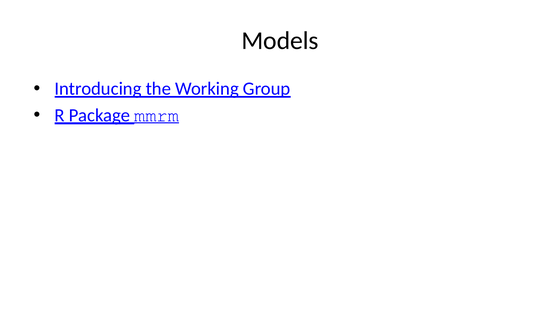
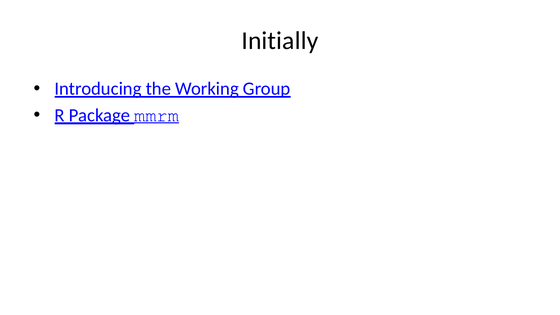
Models: Models -> Initially
